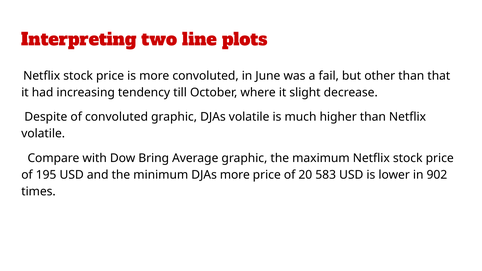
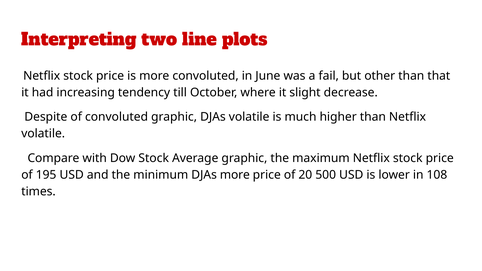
Dow Bring: Bring -> Stock
583: 583 -> 500
902: 902 -> 108
